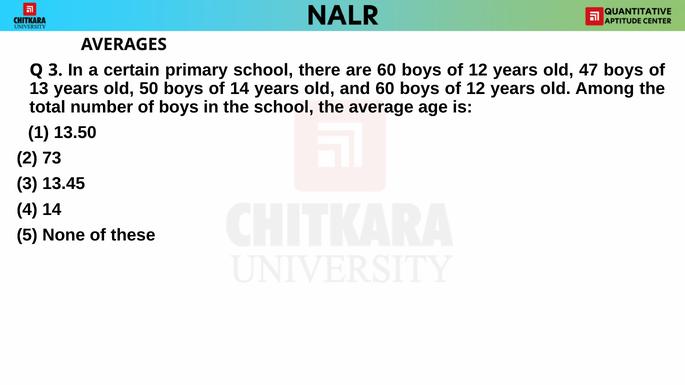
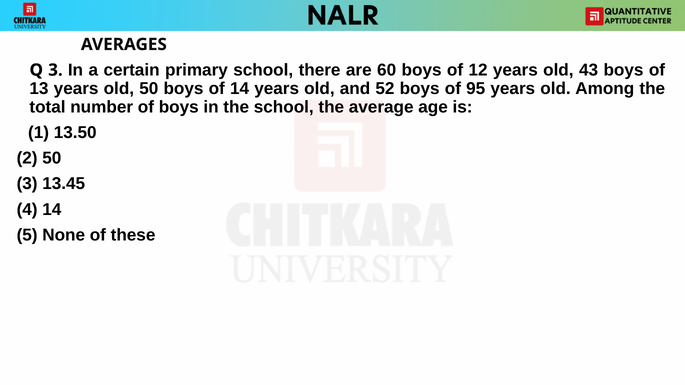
47: 47 -> 43
and 60: 60 -> 52
12 at (476, 89): 12 -> 95
2 73: 73 -> 50
